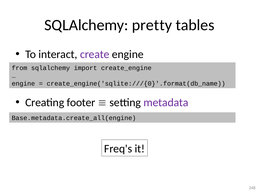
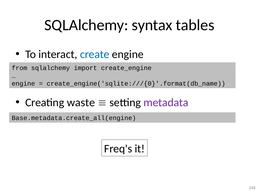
pretty: pretty -> syntax
create colour: purple -> blue
footer: footer -> waste
